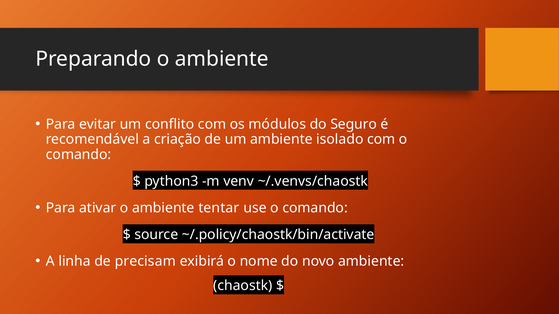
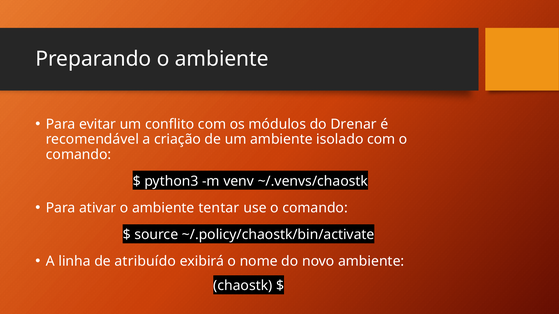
Seguro: Seguro -> Drenar
precisam: precisam -> atribuído
